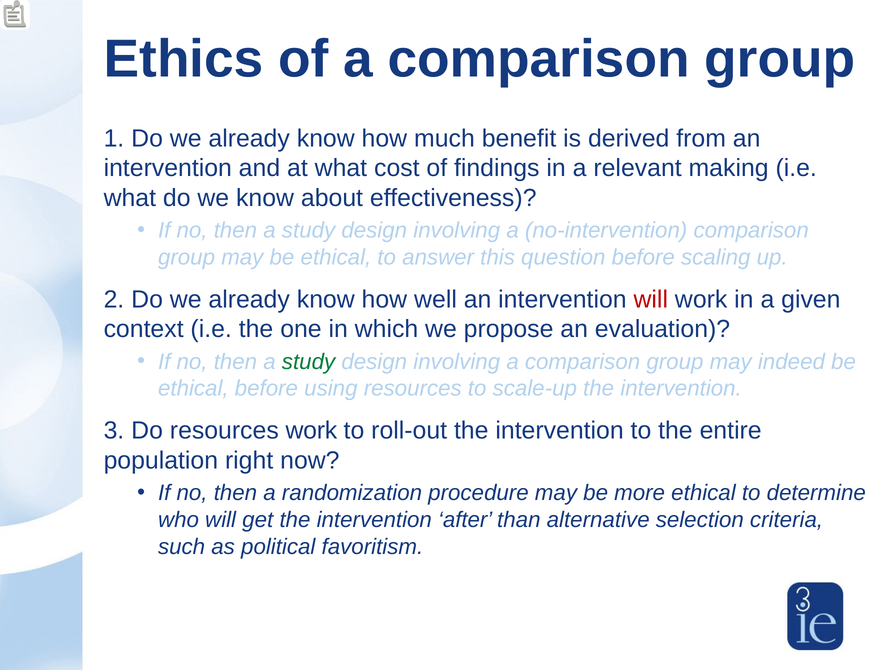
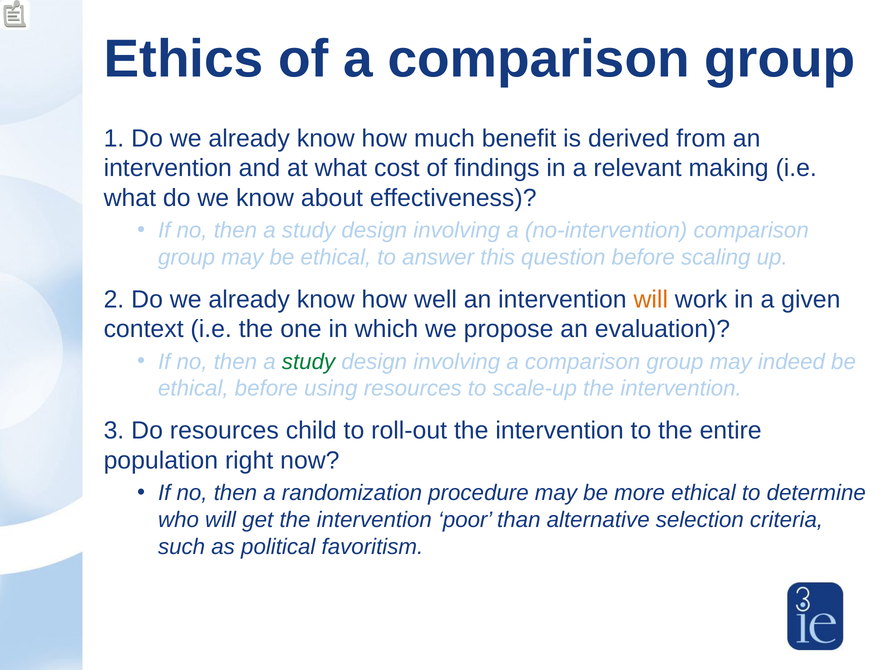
will at (651, 299) colour: red -> orange
resources work: work -> child
after: after -> poor
